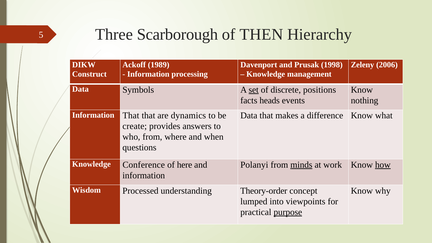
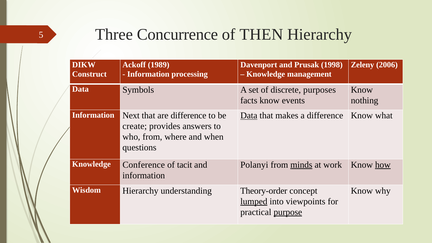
Scarborough: Scarborough -> Concurrence
set underline: present -> none
positions: positions -> purposes
facts heads: heads -> know
Information That: That -> Next
are dynamics: dynamics -> difference
Data at (249, 116) underline: none -> present
here: here -> tacit
Wisdom Processed: Processed -> Hierarchy
lumped underline: none -> present
